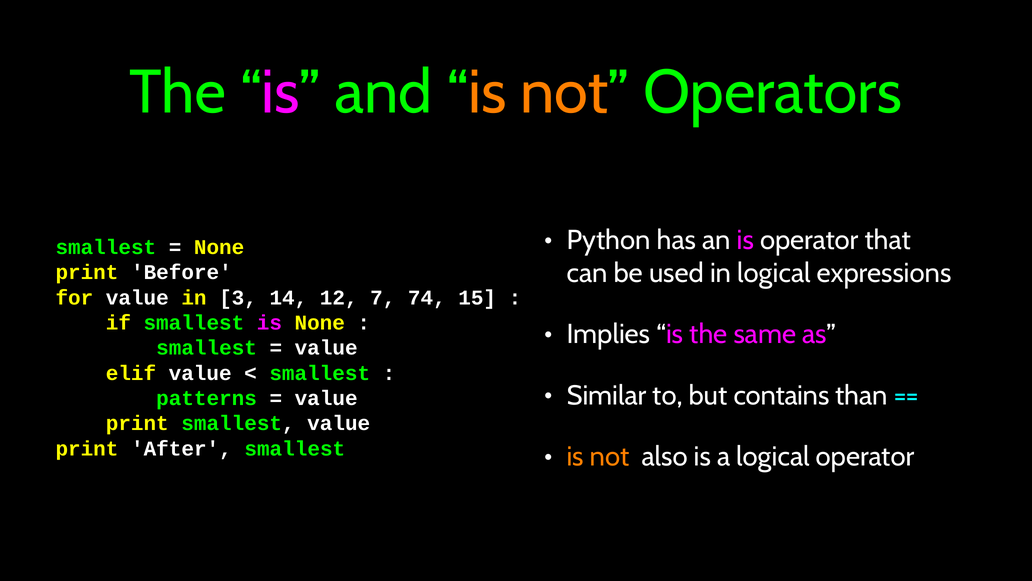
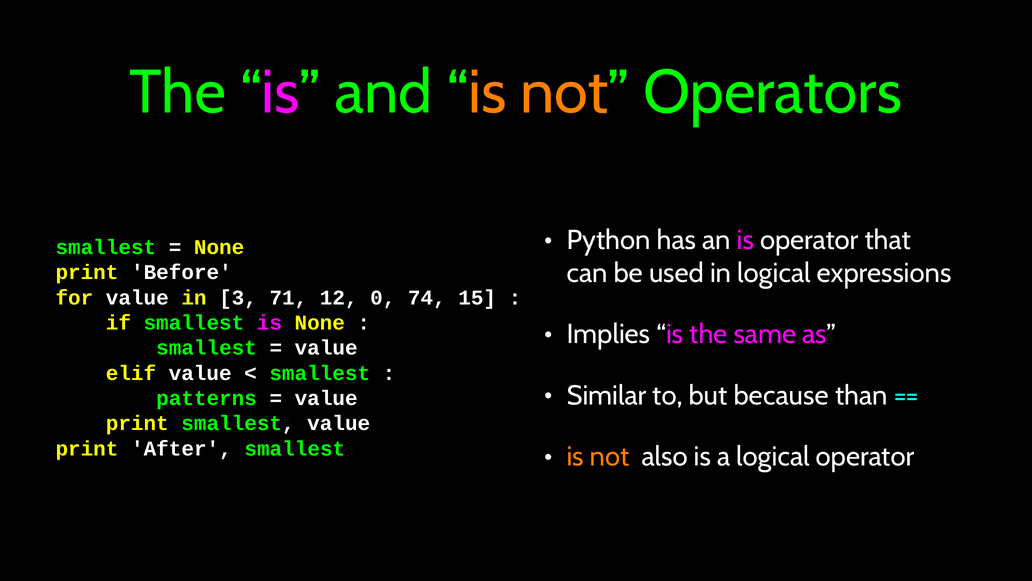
14: 14 -> 71
7: 7 -> 0
contains: contains -> because
